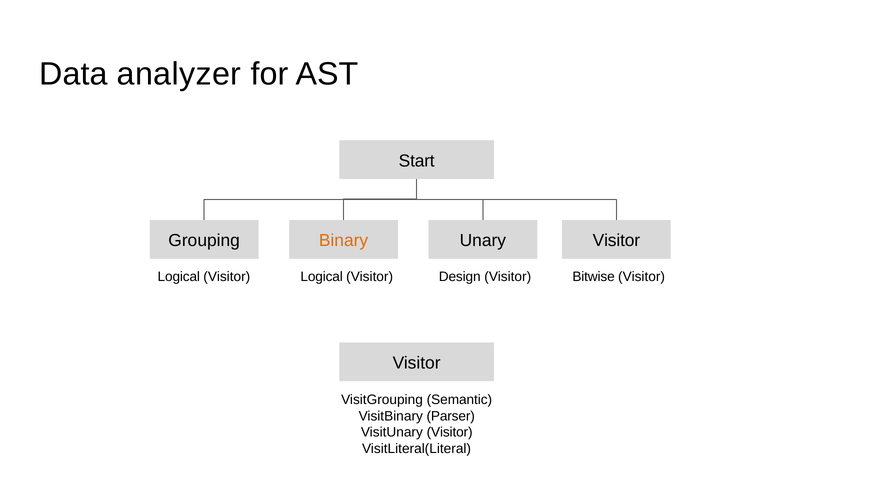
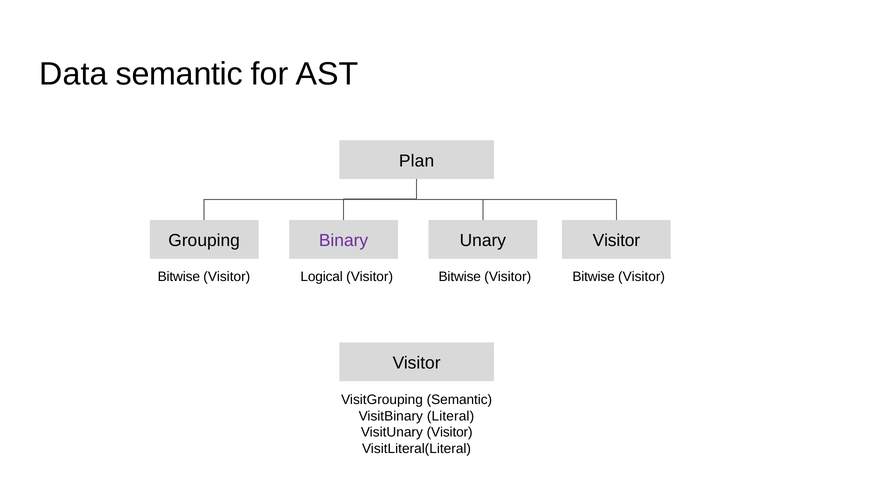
Data analyzer: analyzer -> semantic
Start: Start -> Plan
Binary colour: orange -> purple
Logical at (179, 276): Logical -> Bitwise
Design at (460, 276): Design -> Bitwise
Parser: Parser -> Literal
